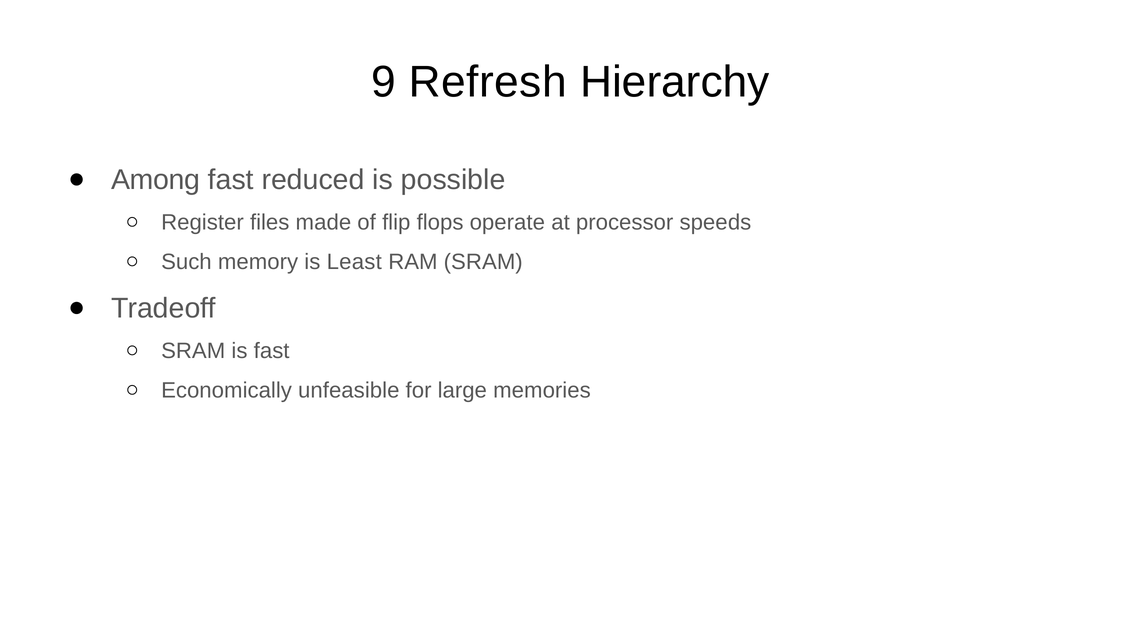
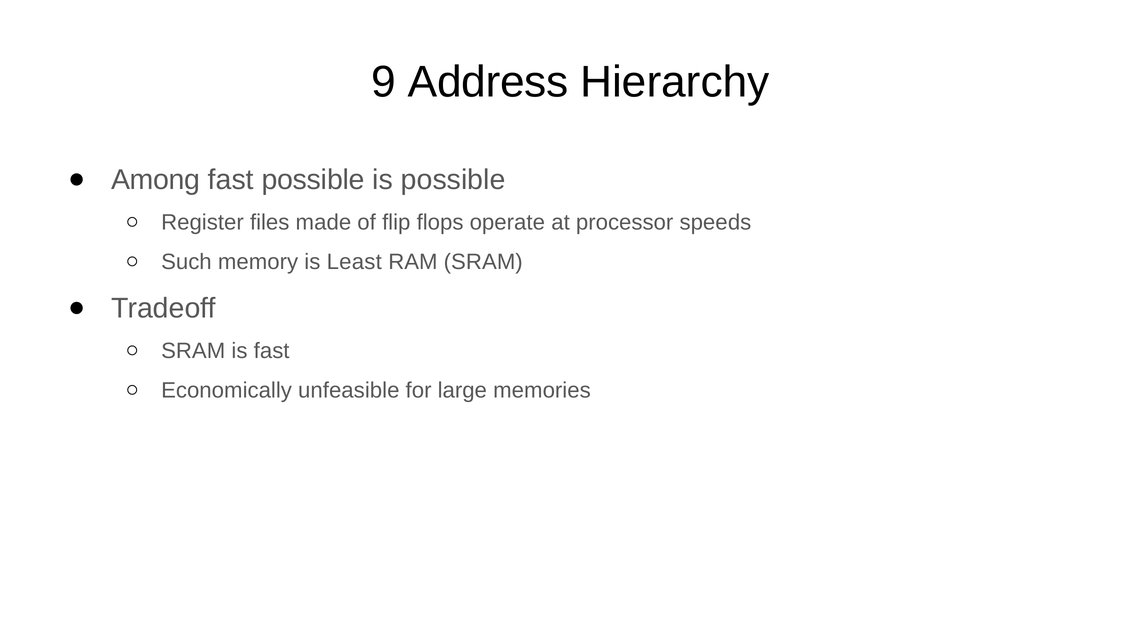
Refresh: Refresh -> Address
fast reduced: reduced -> possible
